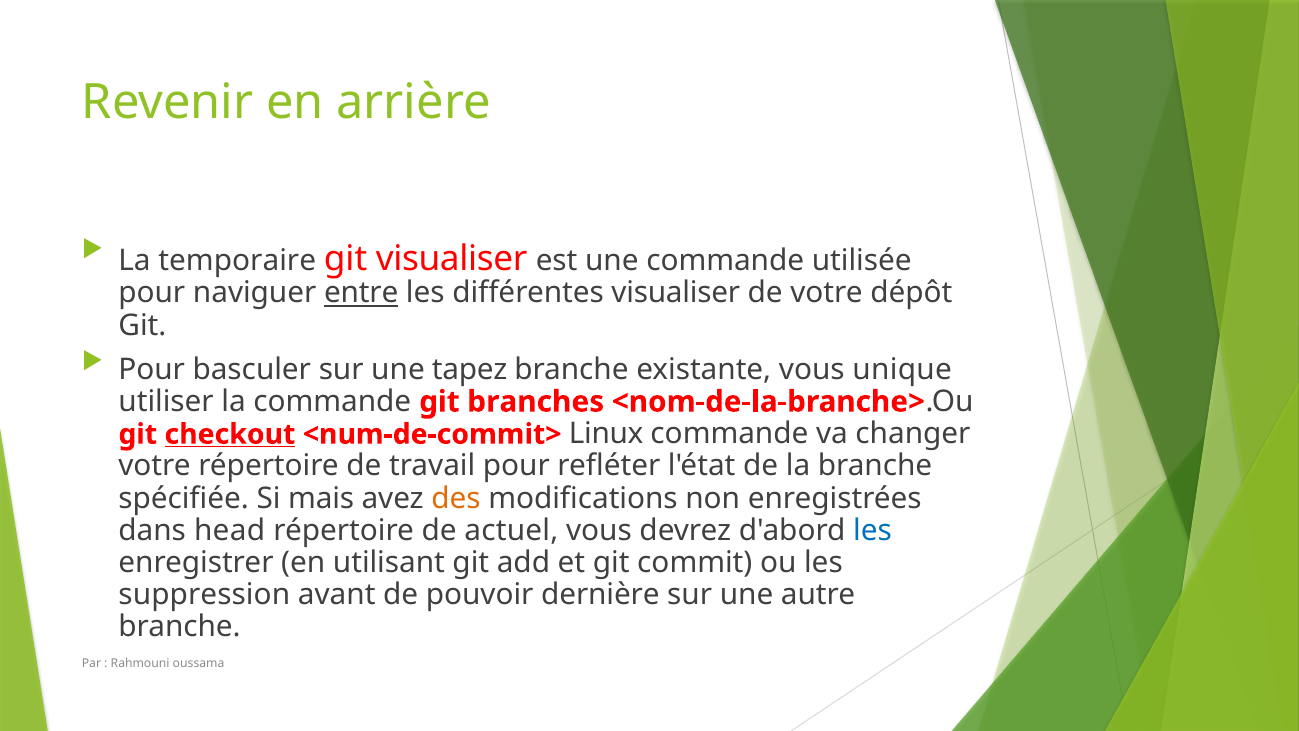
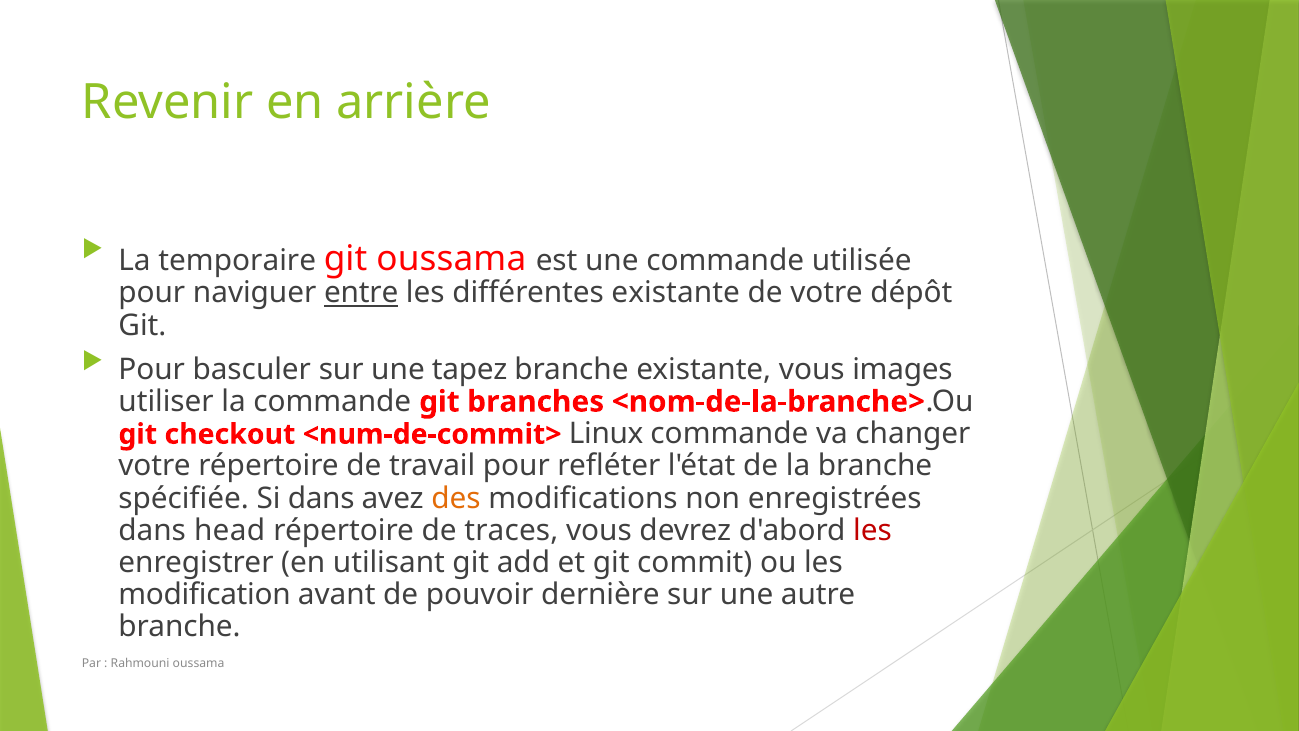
git visualiser: visualiser -> oussama
différentes visualiser: visualiser -> existante
unique: unique -> images
checkout underline: present -> none
Si mais: mais -> dans
actuel: actuel -> traces
les at (873, 530) colour: blue -> red
suppression: suppression -> modification
